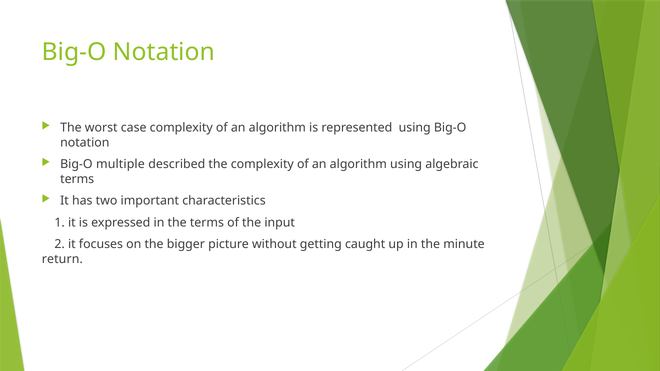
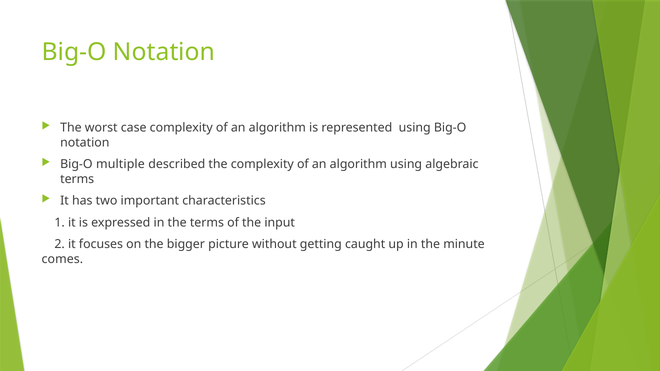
return: return -> comes
